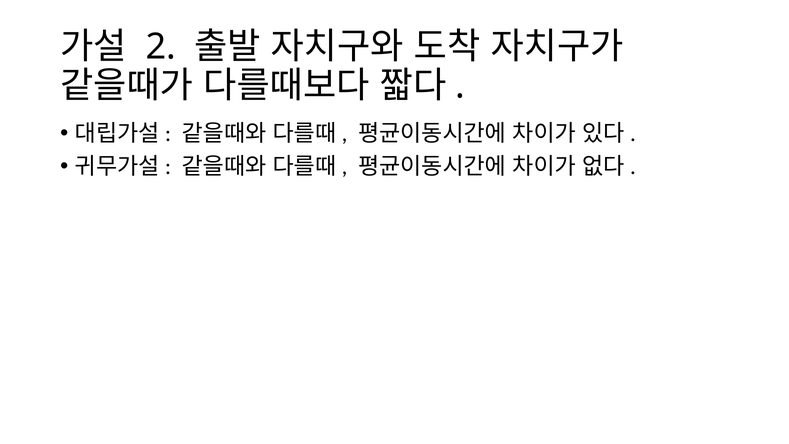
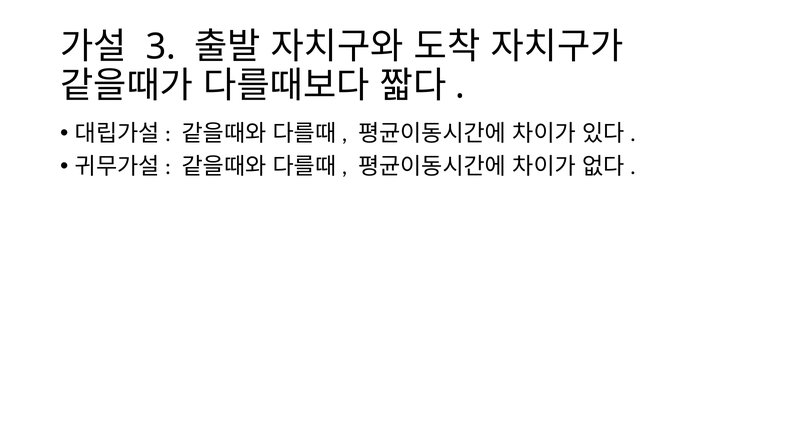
2: 2 -> 3
